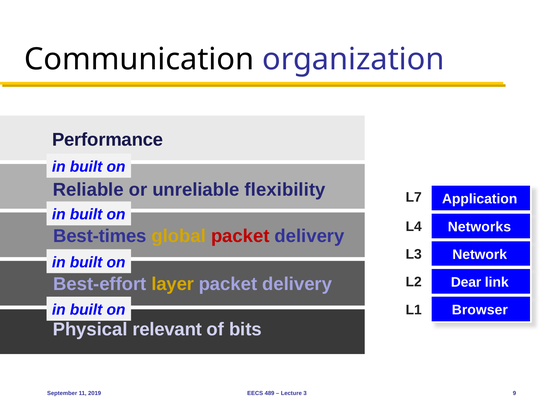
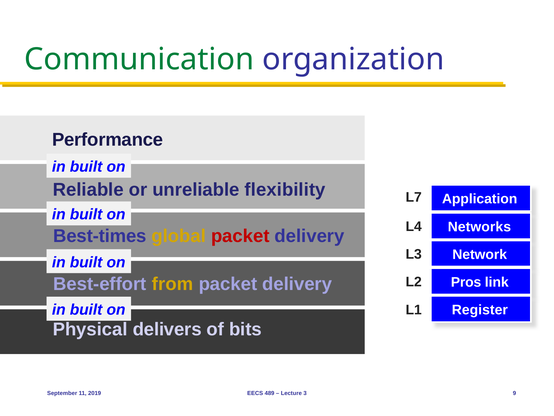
Communication colour: black -> green
layer: layer -> from
Dear: Dear -> Pros
Browser: Browser -> Register
relevant: relevant -> delivers
